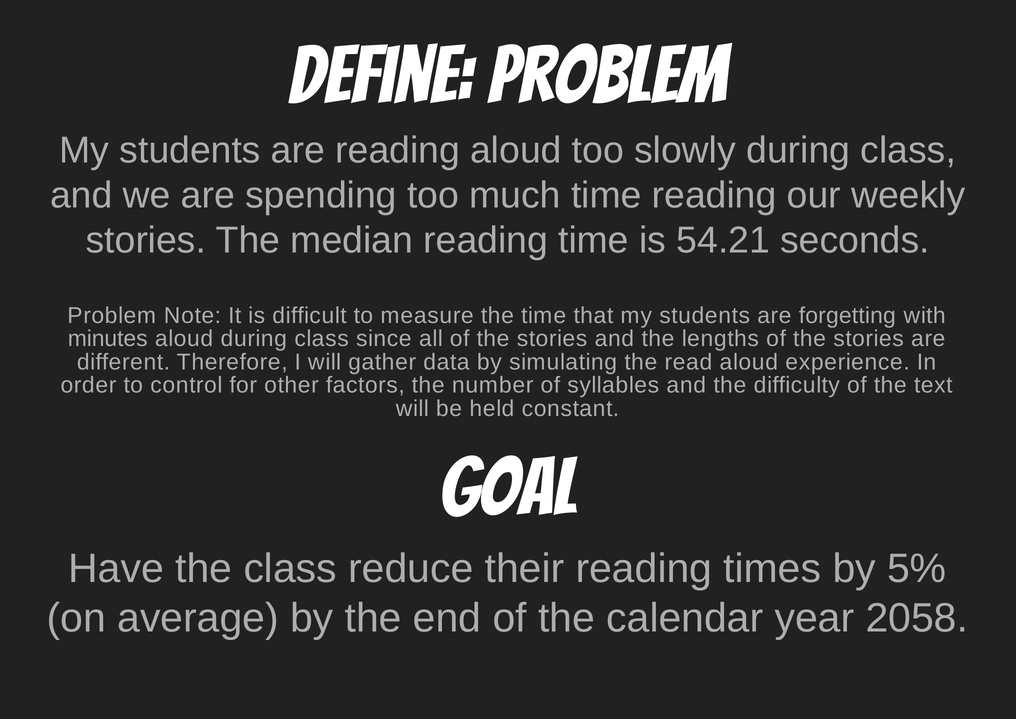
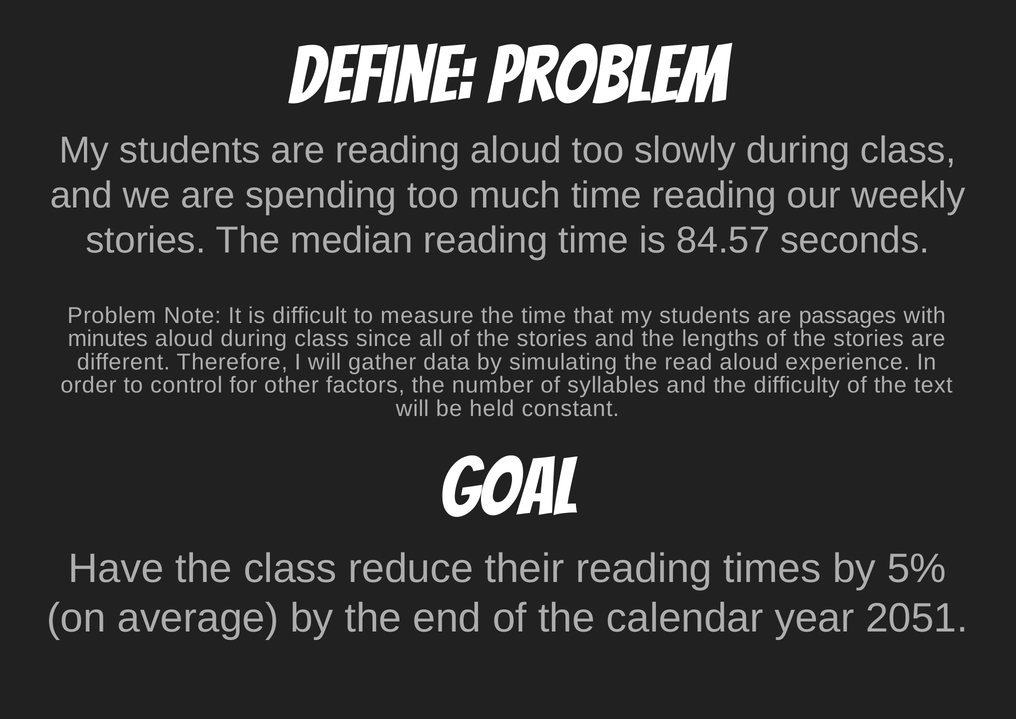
54.21: 54.21 -> 84.57
forgetting: forgetting -> passages
2058: 2058 -> 2051
